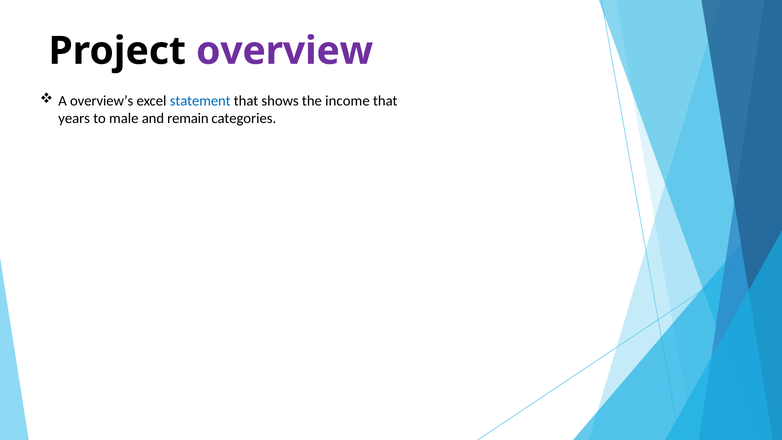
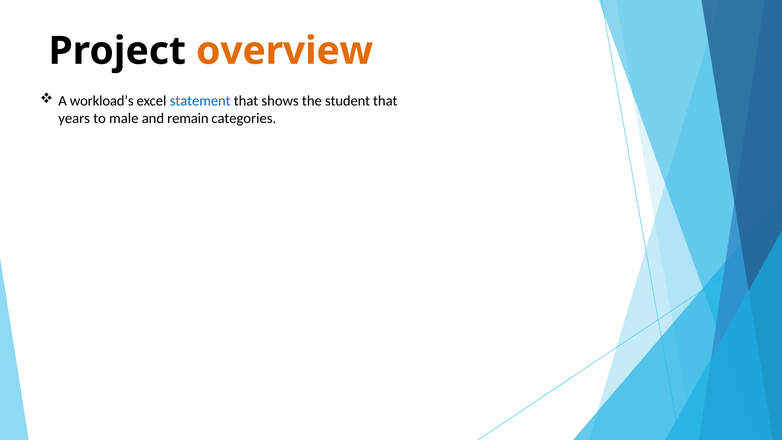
overview colour: purple -> orange
overview’s: overview’s -> workload’s
income: income -> student
